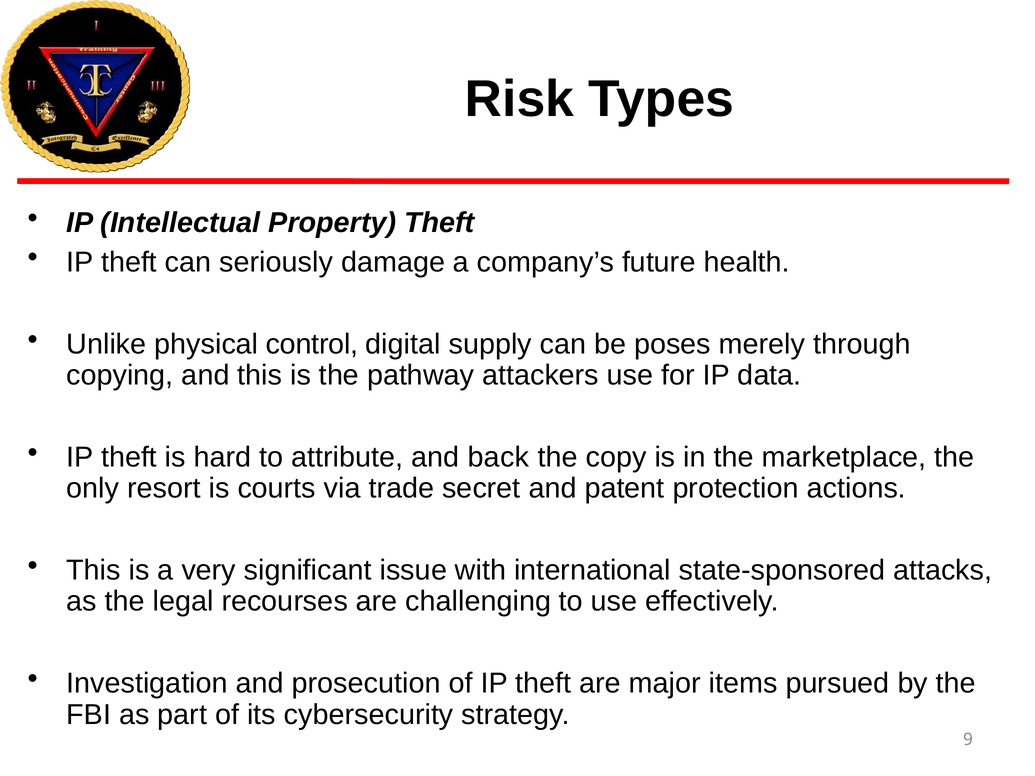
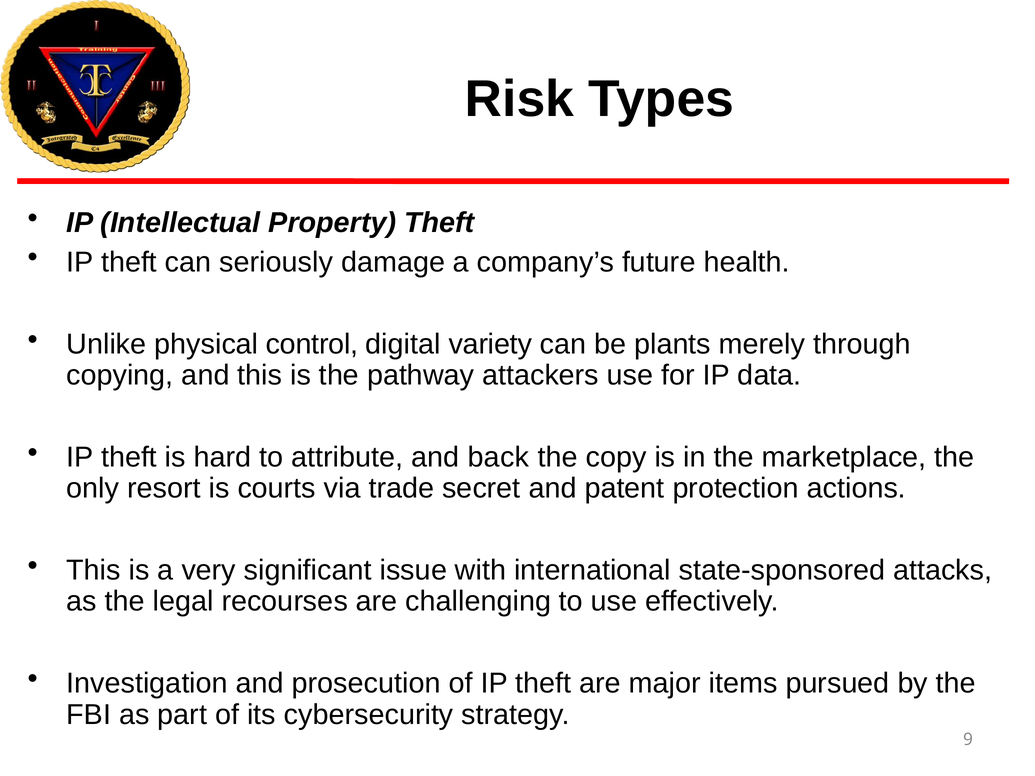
supply: supply -> variety
poses: poses -> plants
